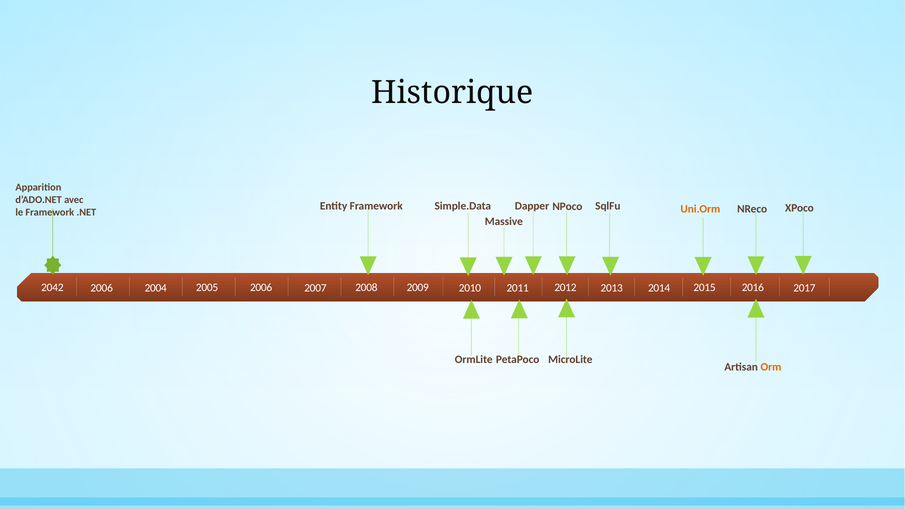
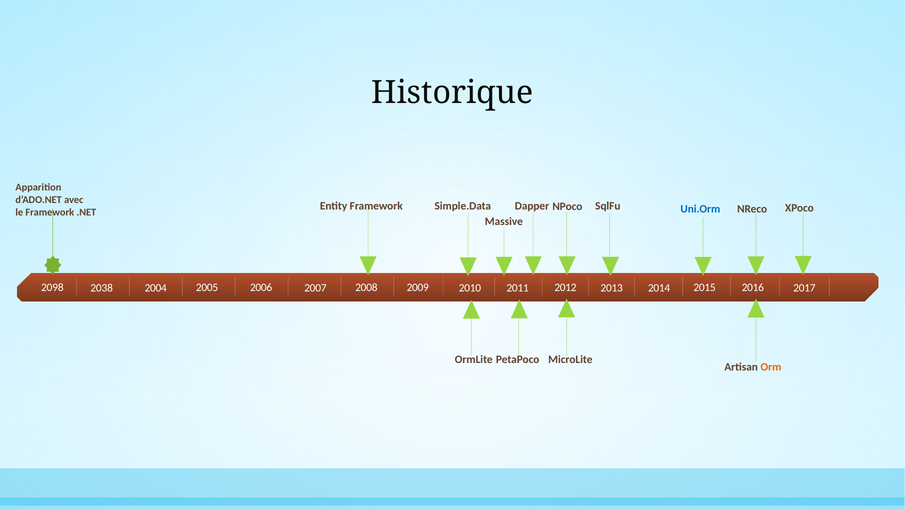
Uni.Orm colour: orange -> blue
2042: 2042 -> 2098
2006 at (102, 288): 2006 -> 2038
